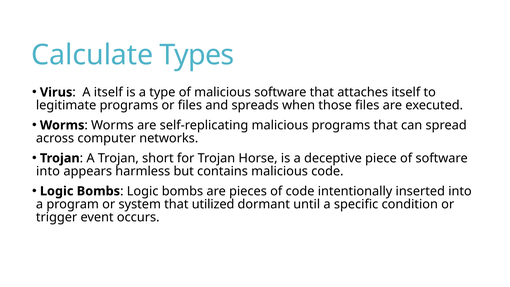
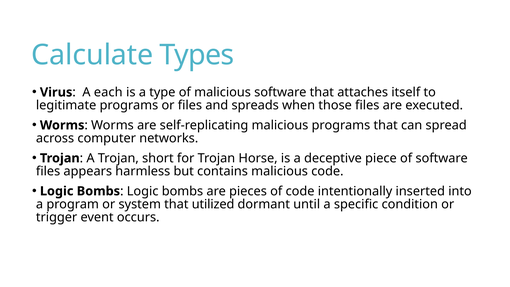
A itself: itself -> each
into at (48, 171): into -> files
